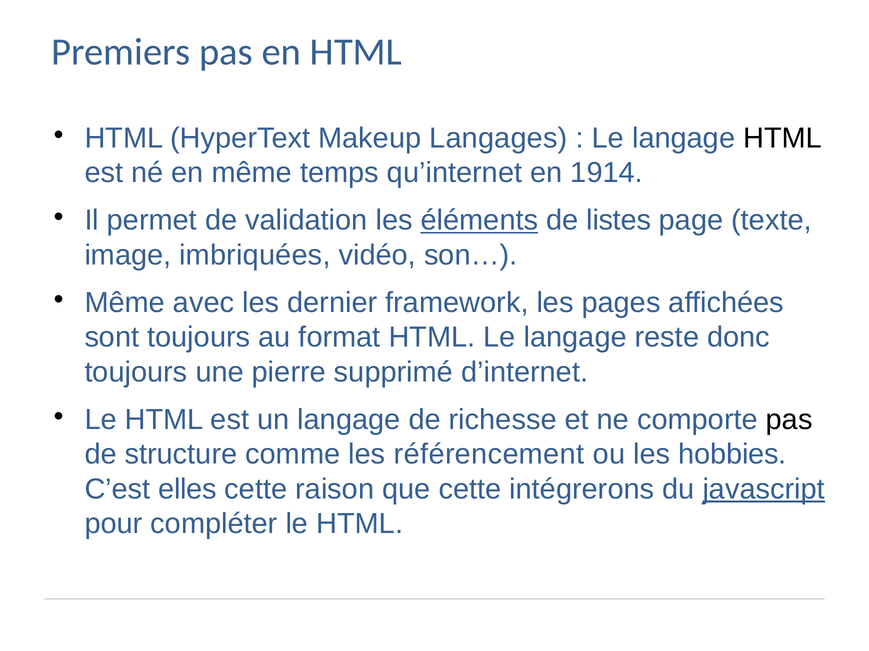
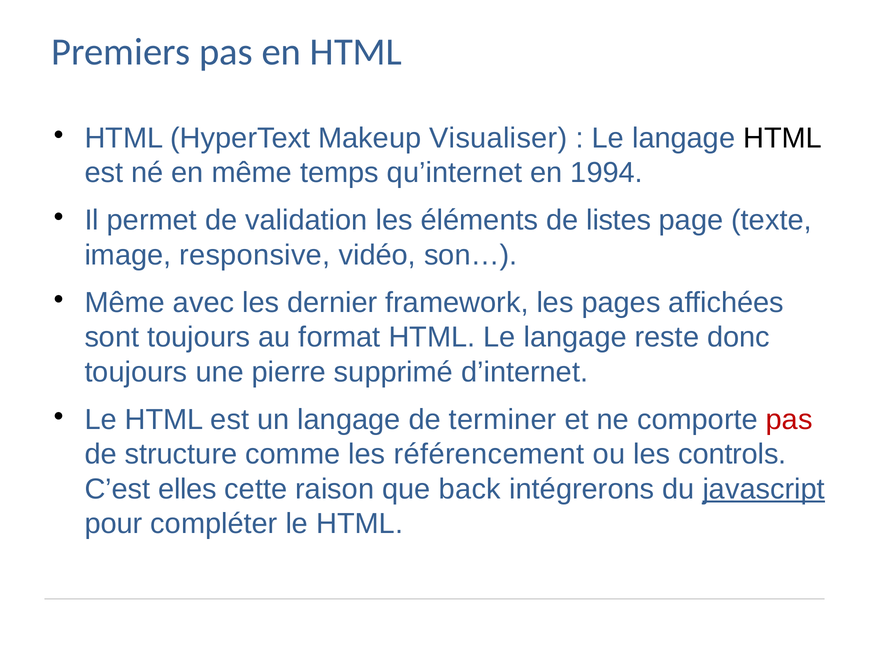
Langages: Langages -> Visualiser
1914: 1914 -> 1994
éléments underline: present -> none
imbriquées: imbriquées -> responsive
richesse: richesse -> terminer
pas at (789, 420) colour: black -> red
hobbies: hobbies -> controls
que cette: cette -> back
